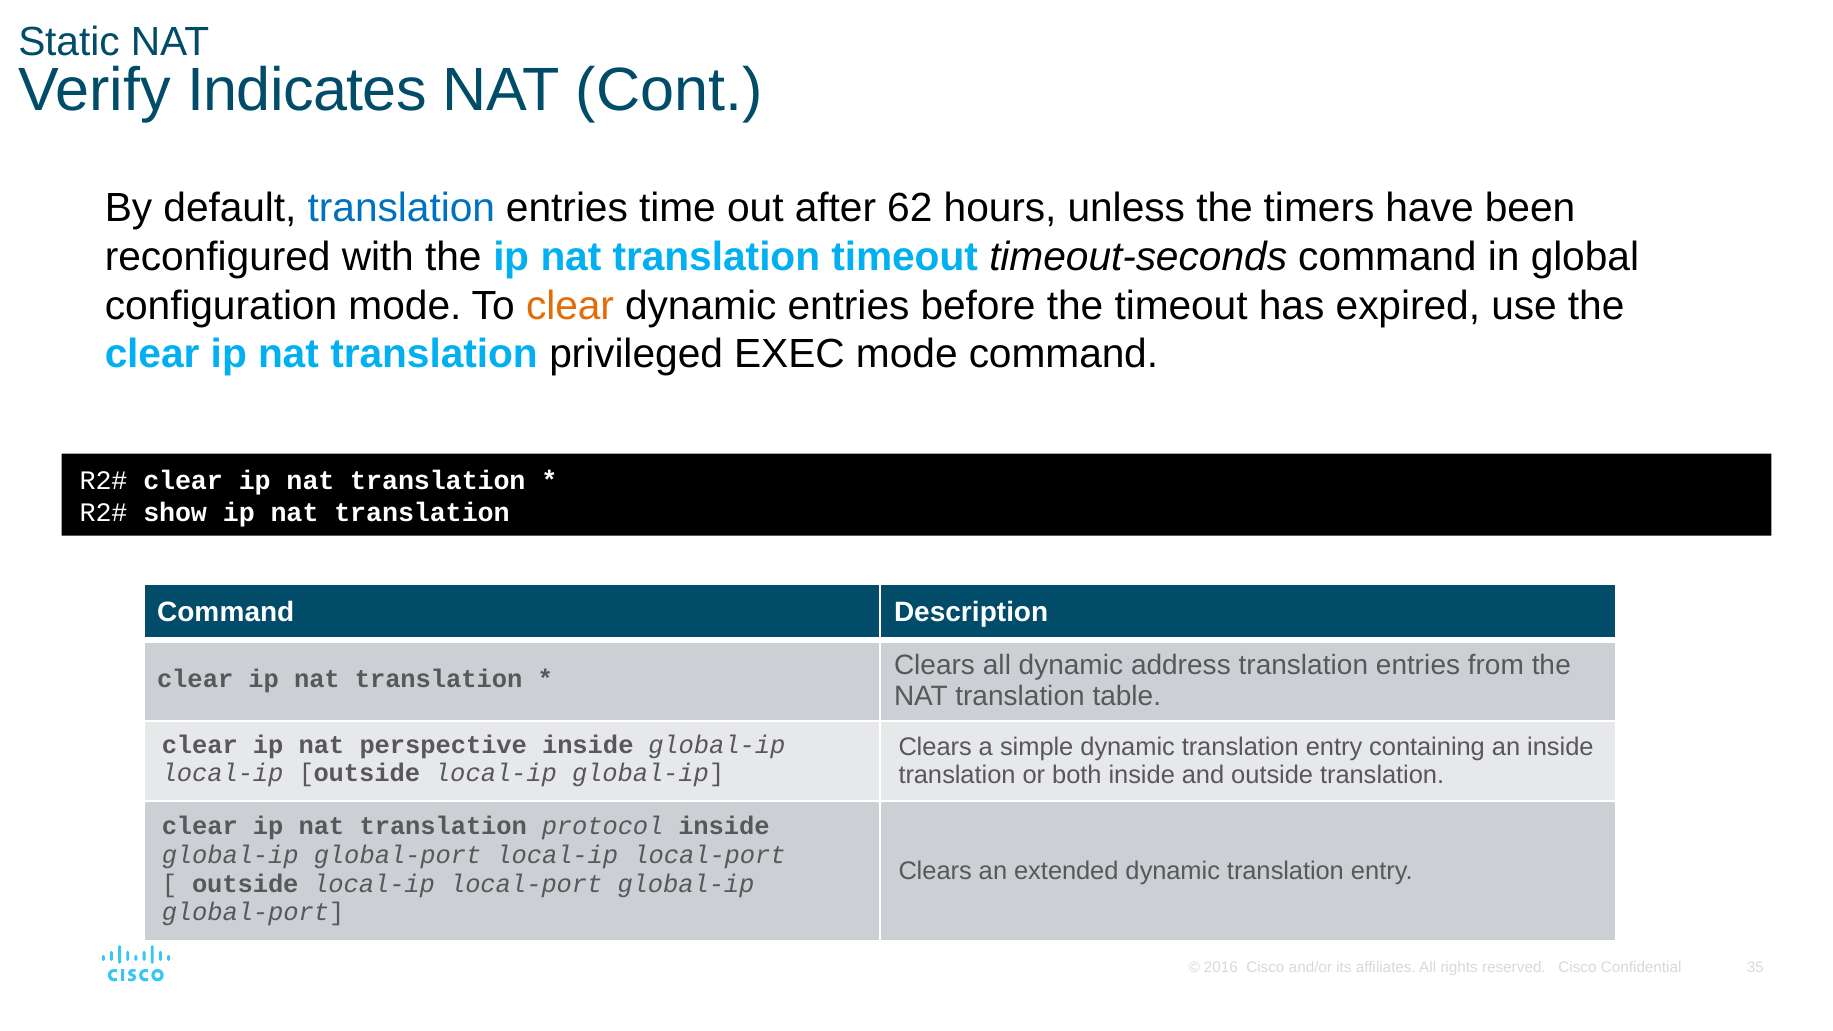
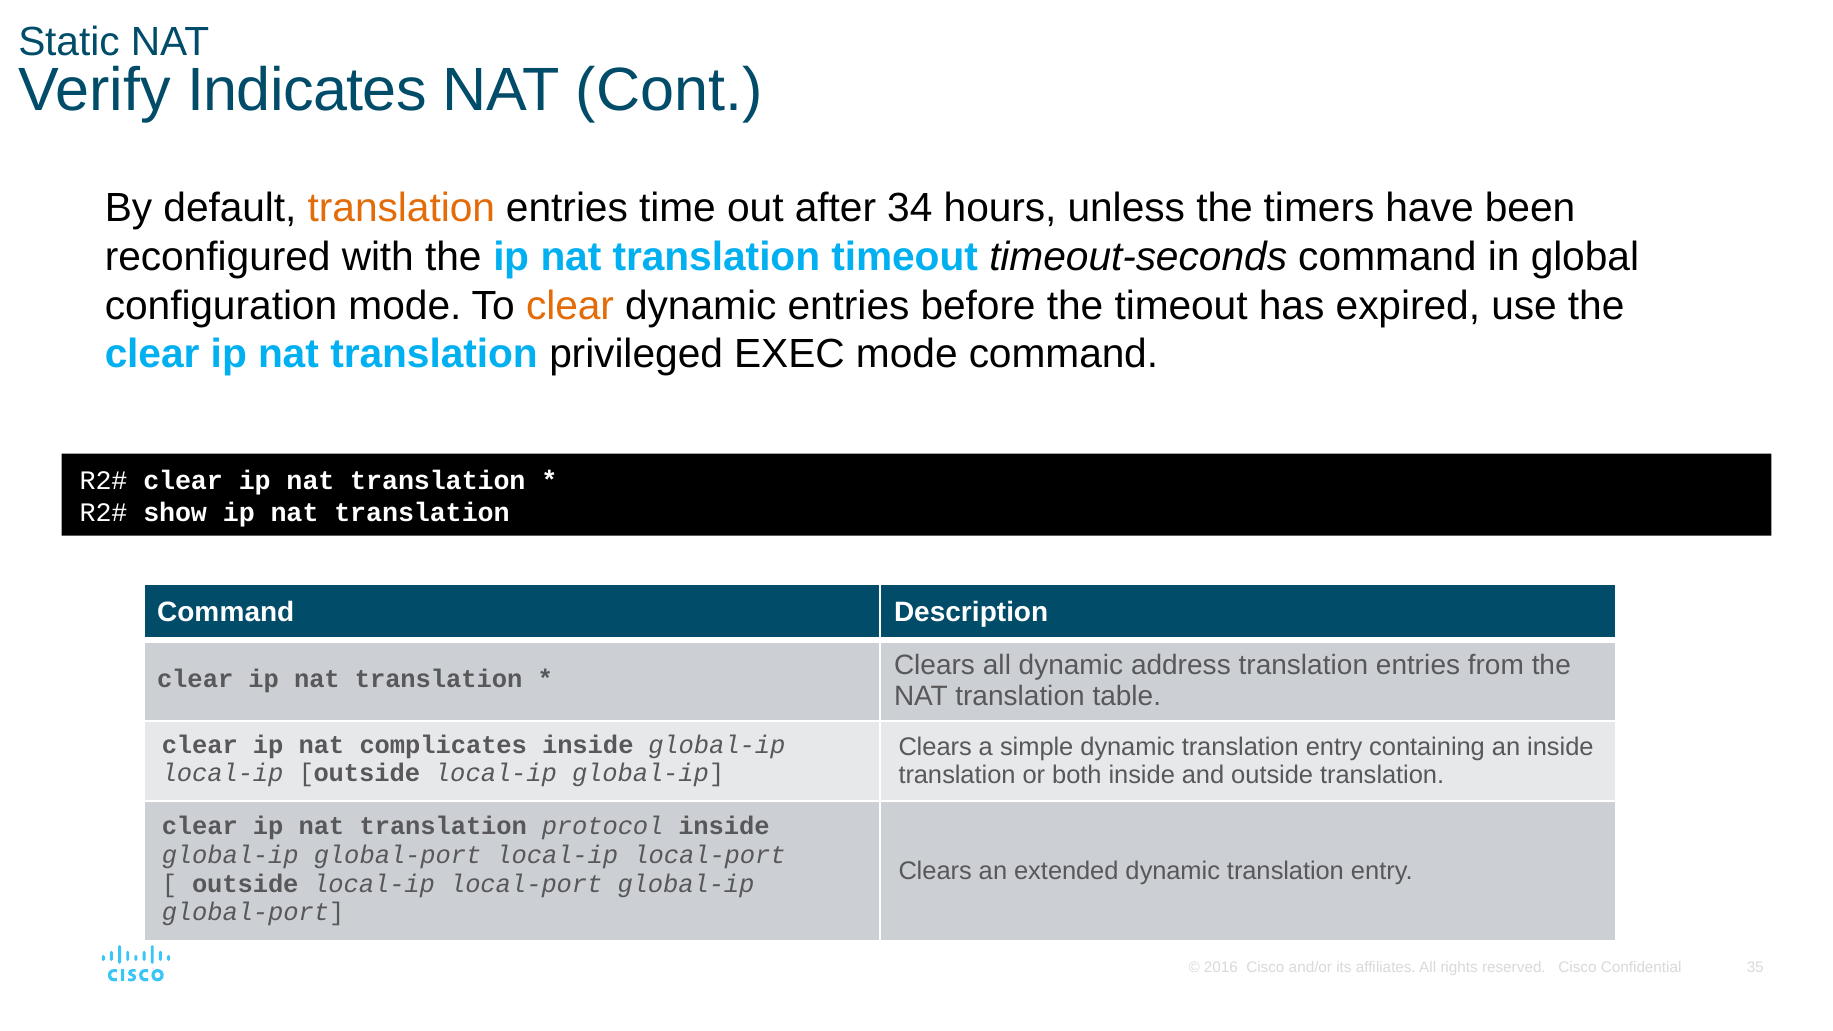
translation at (401, 208) colour: blue -> orange
62: 62 -> 34
perspective: perspective -> complicates
